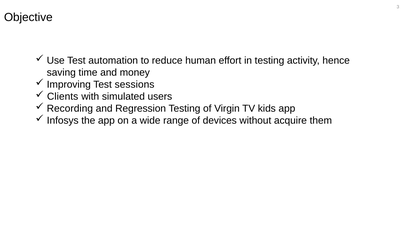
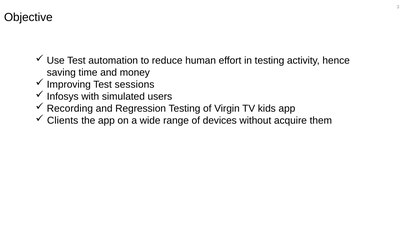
Clients: Clients -> Infosys
Infosys: Infosys -> Clients
